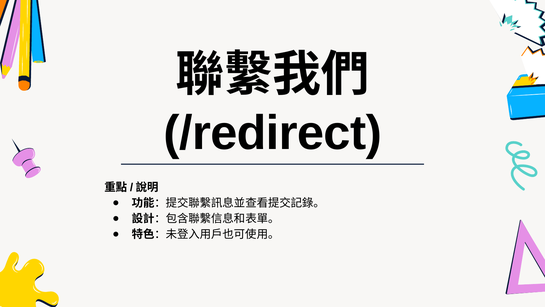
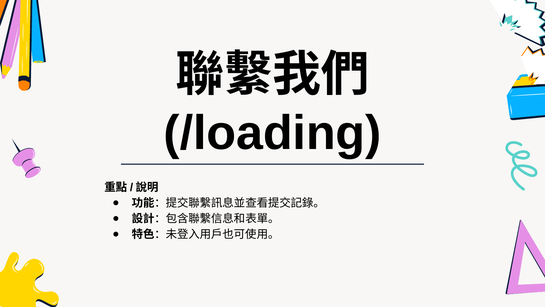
/redirect: /redirect -> /loading
